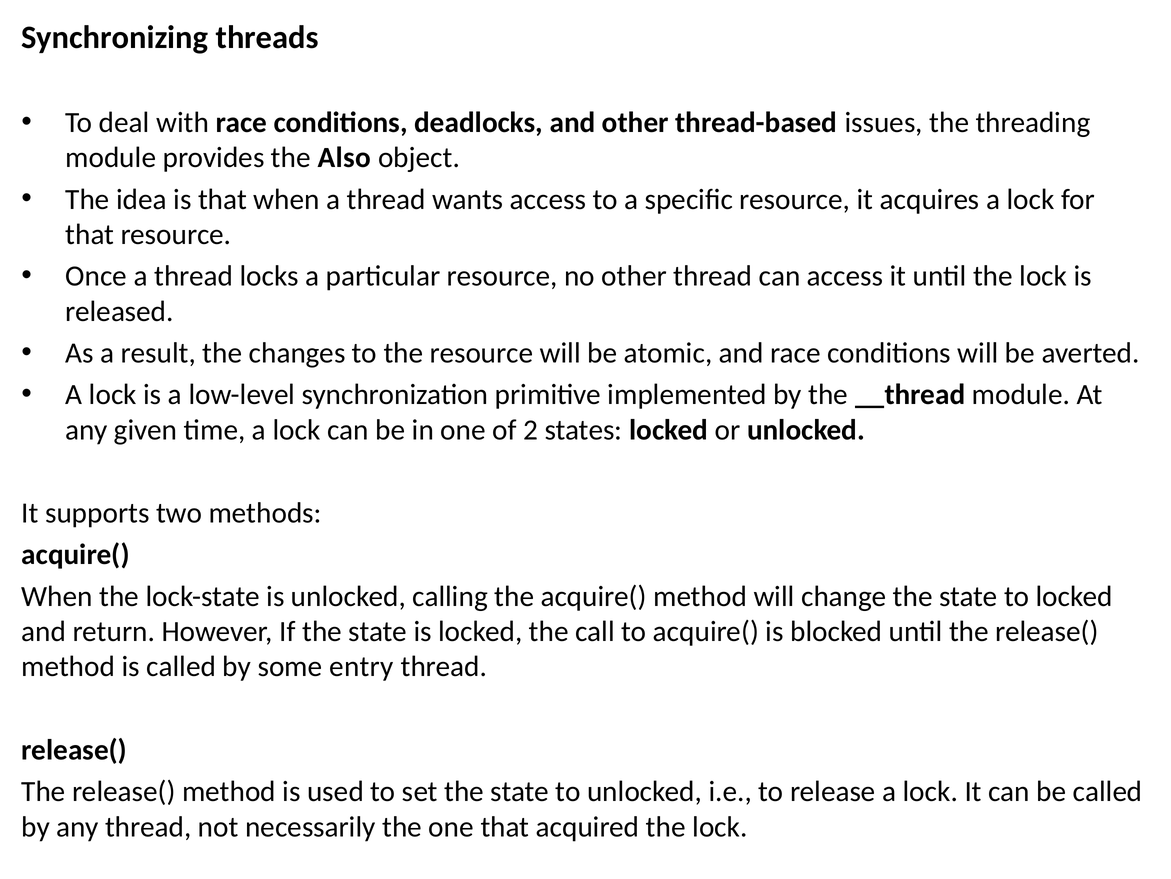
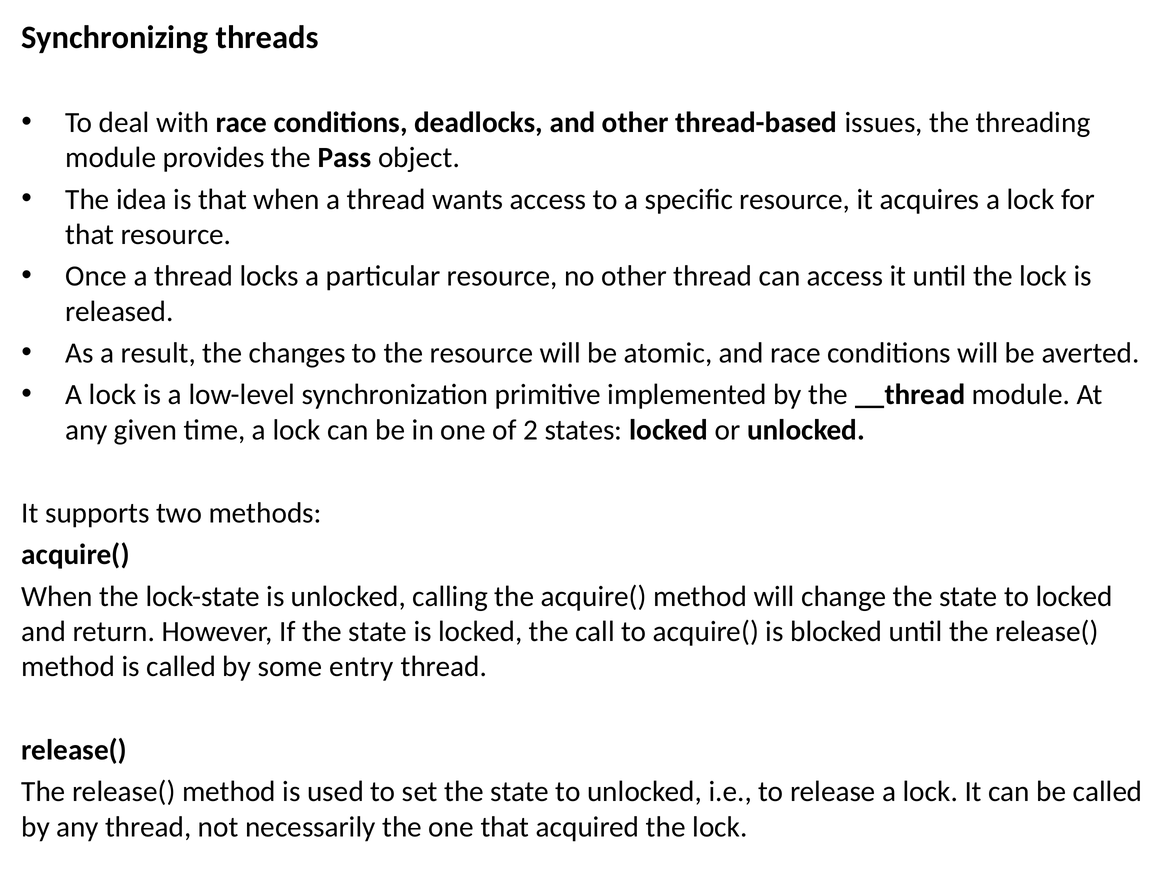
Also: Also -> Pass
